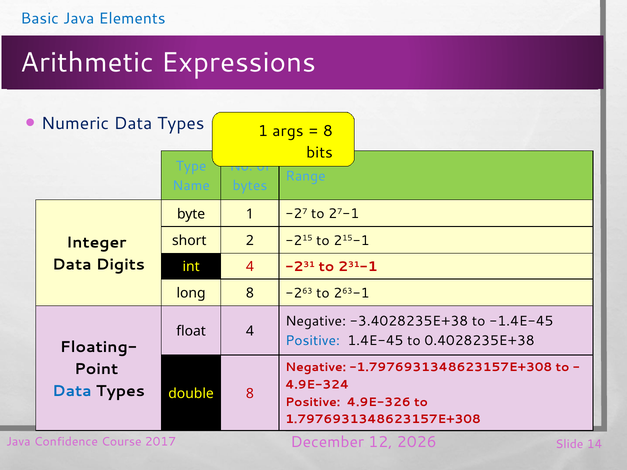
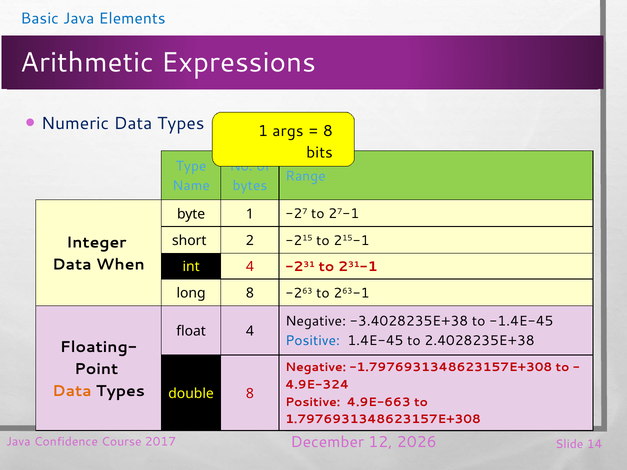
Digits: Digits -> When
0.4028235E+38: 0.4028235E+38 -> 2.4028235E+38
Data at (72, 391) colour: blue -> orange
4.9E-326: 4.9E-326 -> 4.9E-663
